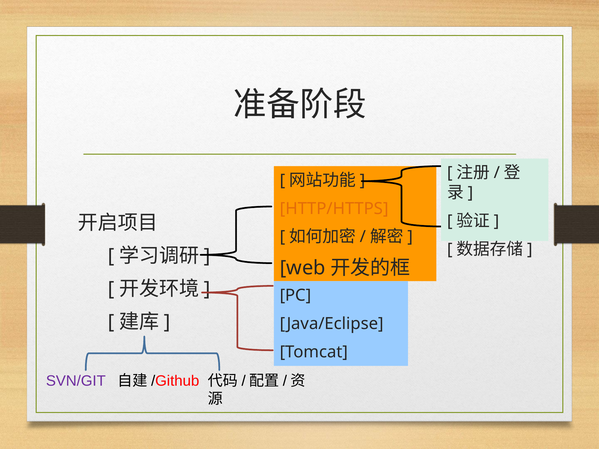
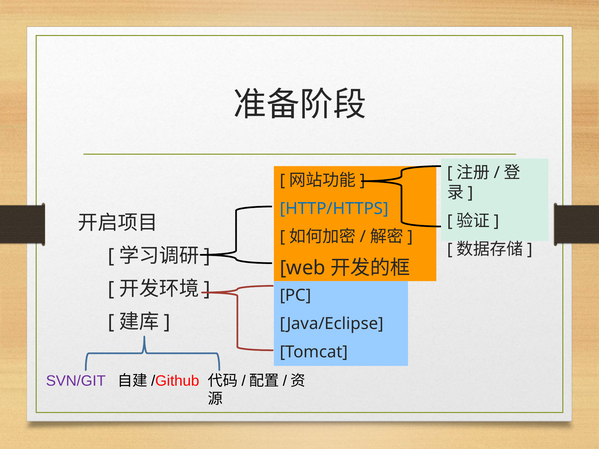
HTTP/HTTPS colour: orange -> blue
